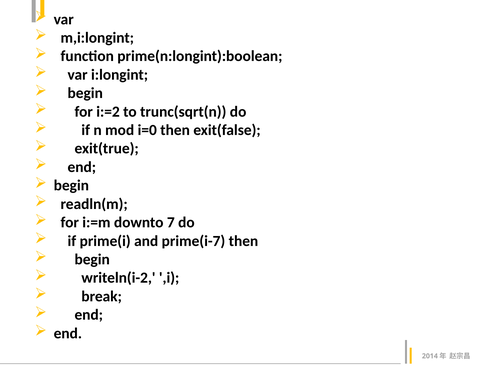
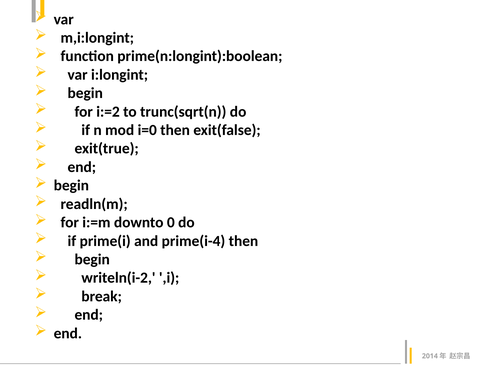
7: 7 -> 0
prime(i-7: prime(i-7 -> prime(i-4
